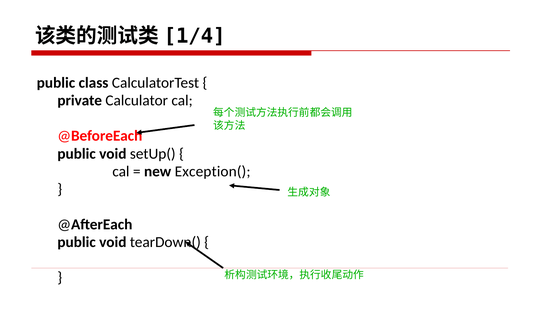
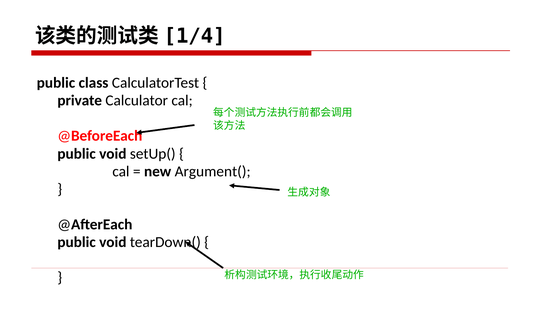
Exception(: Exception( -> Argument(
